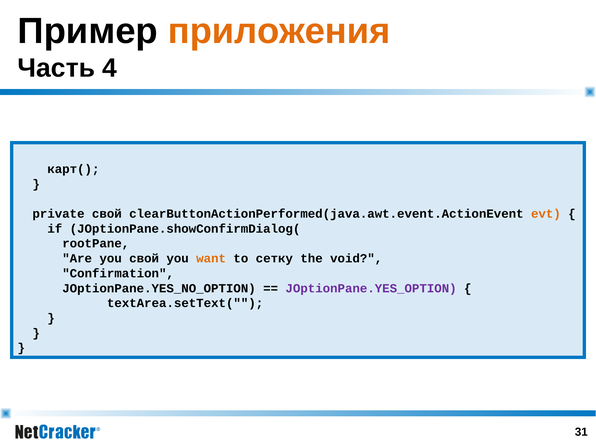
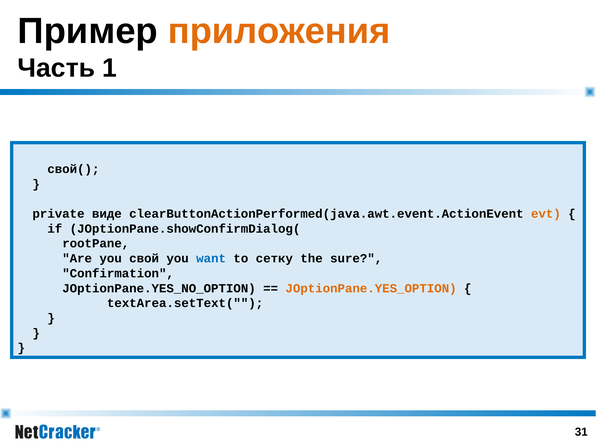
4: 4 -> 1
карт(: карт( -> свой(
private свой: свой -> виде
want colour: orange -> blue
void: void -> sure
JOptionPane.YES_OPTION colour: purple -> orange
